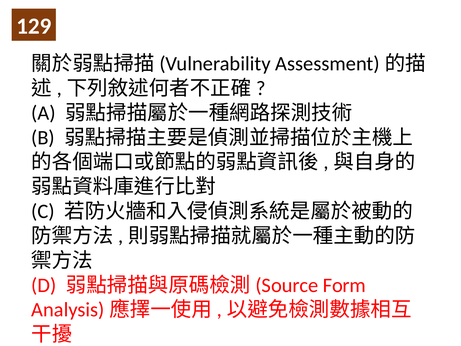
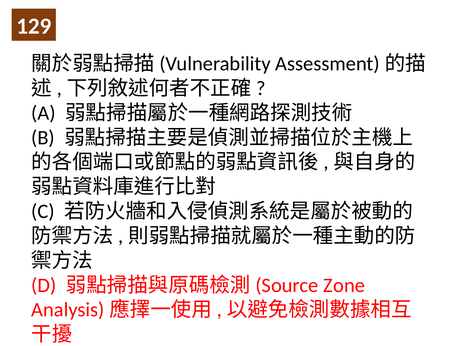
Form: Form -> Zone
